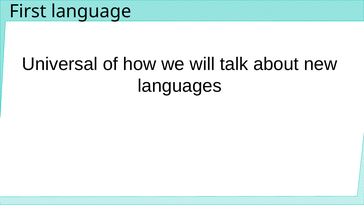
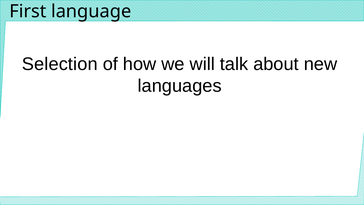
Universal: Universal -> Selection
